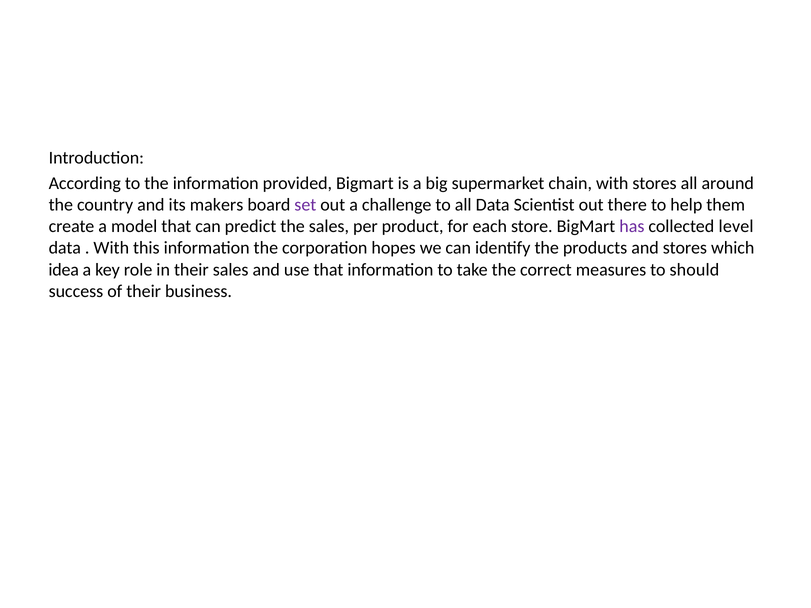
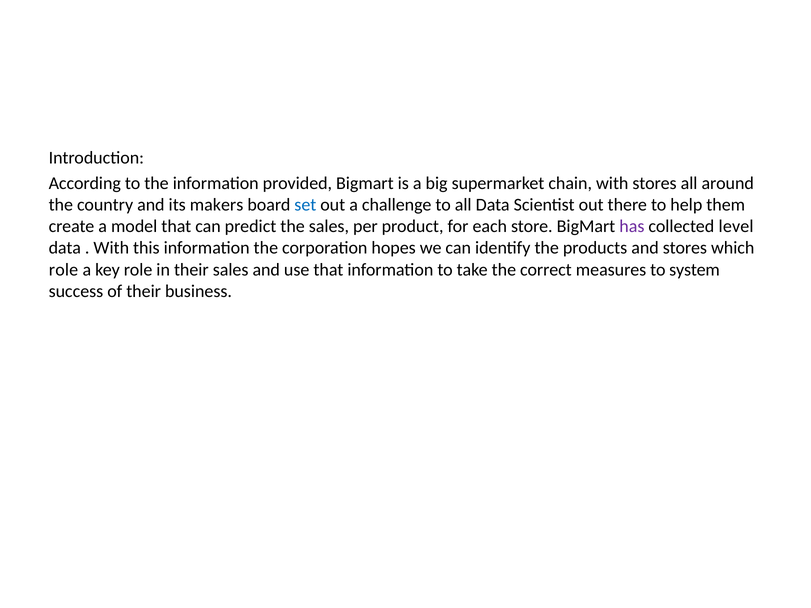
set colour: purple -> blue
idea at (64, 270): idea -> role
should: should -> system
